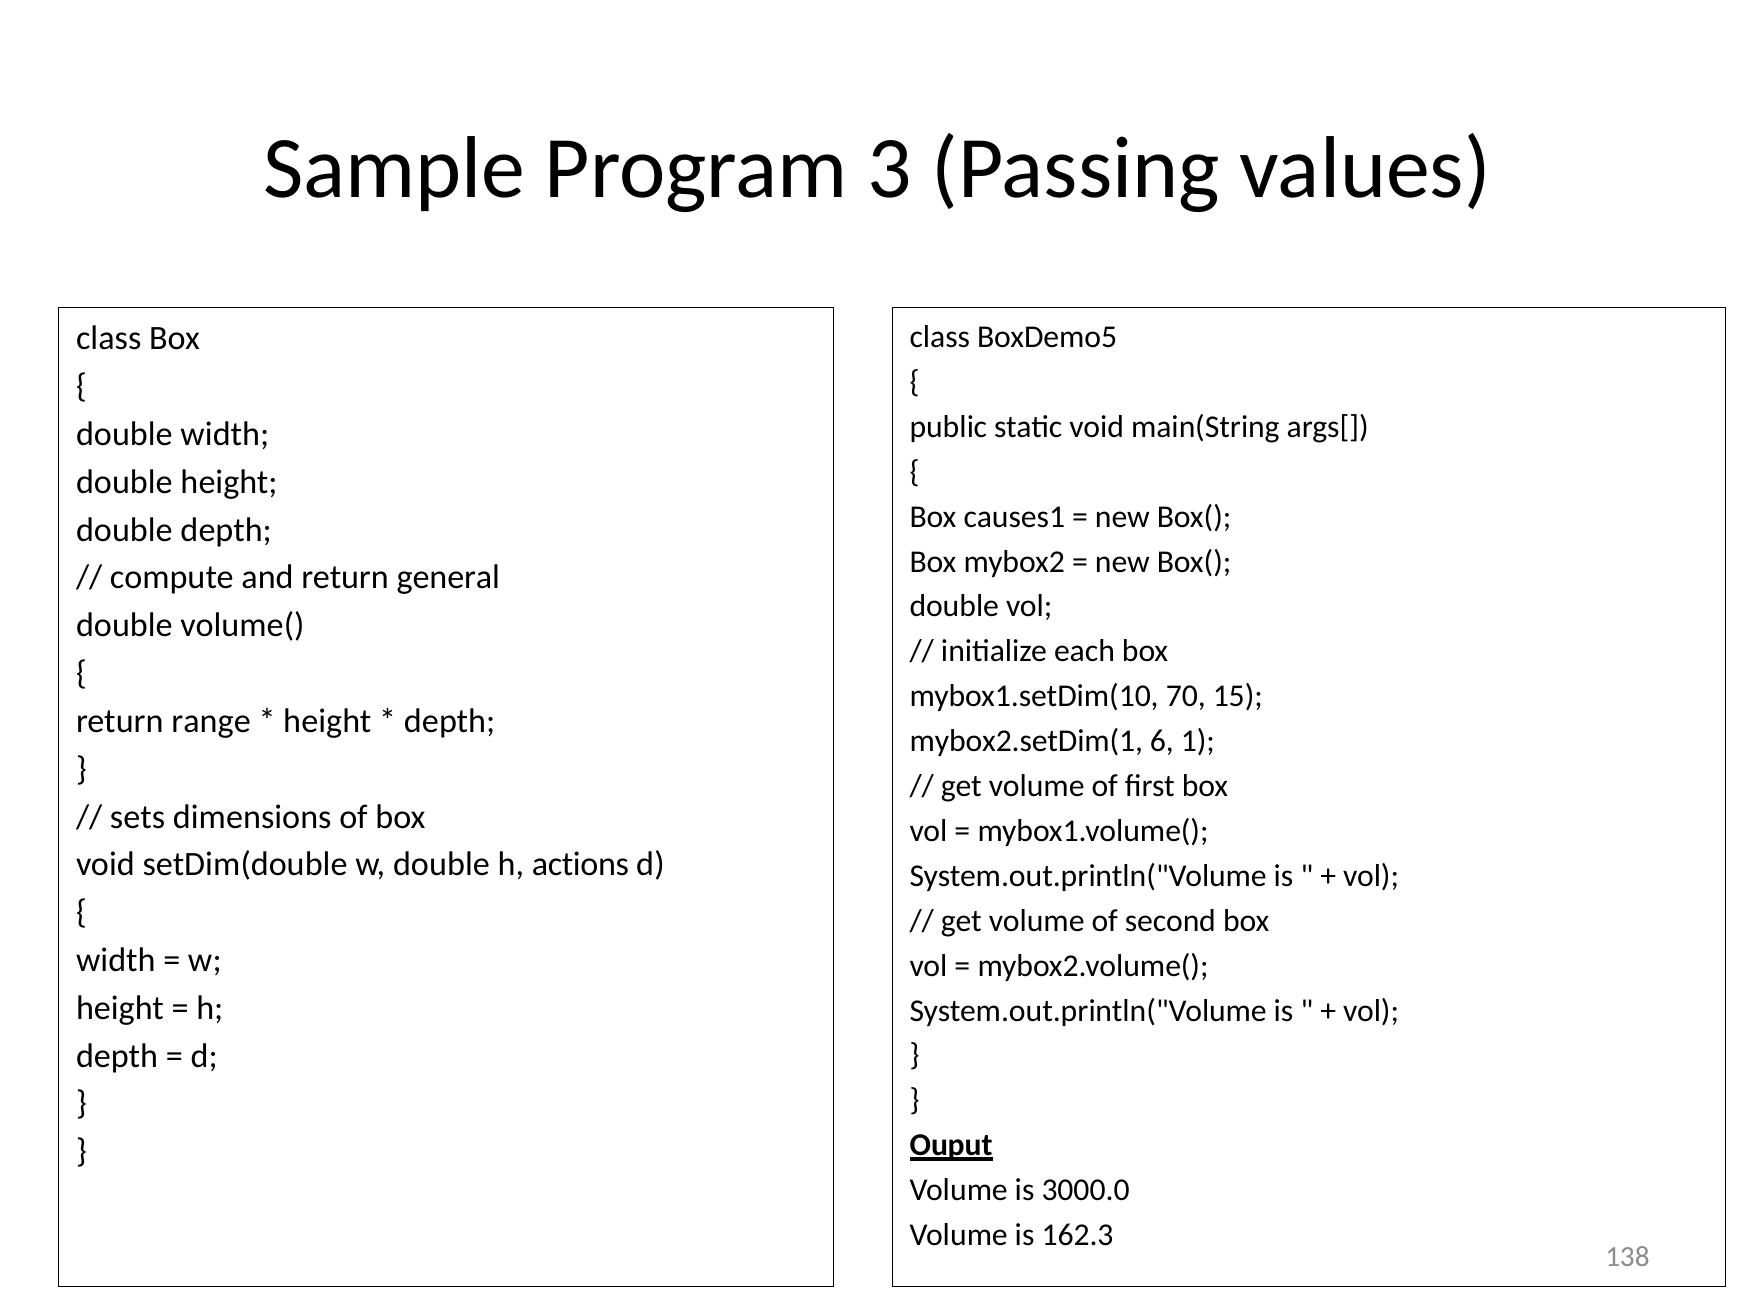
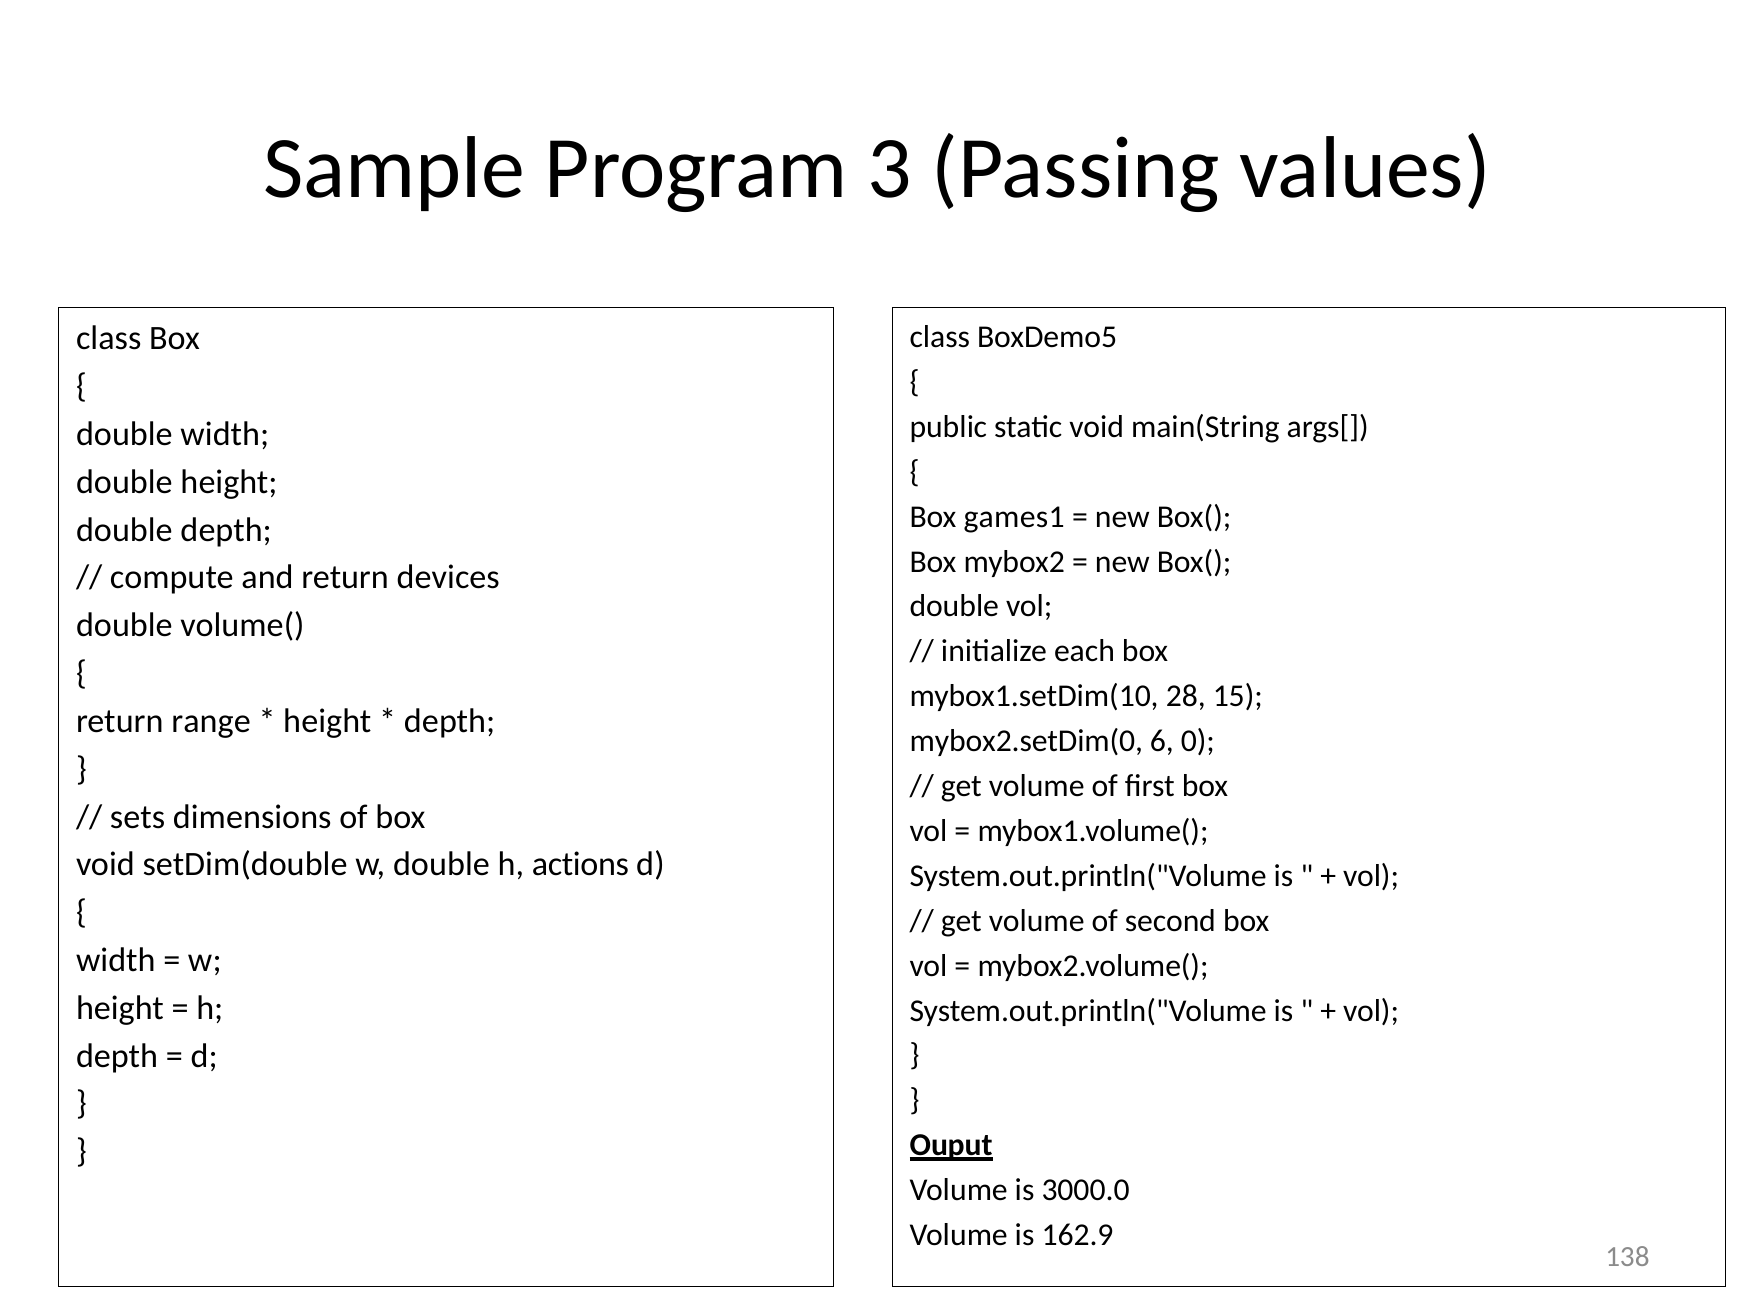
causes1: causes1 -> games1
general: general -> devices
70: 70 -> 28
mybox2.setDim(1: mybox2.setDim(1 -> mybox2.setDim(0
1: 1 -> 0
162.3: 162.3 -> 162.9
